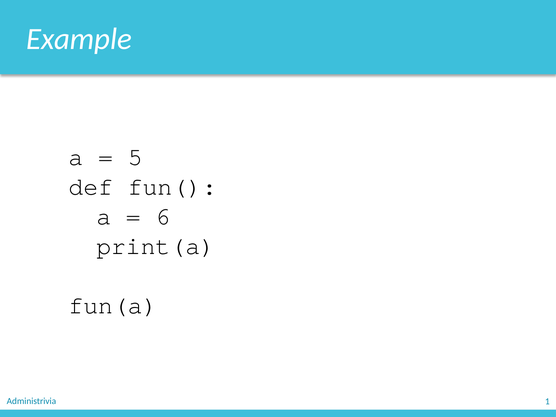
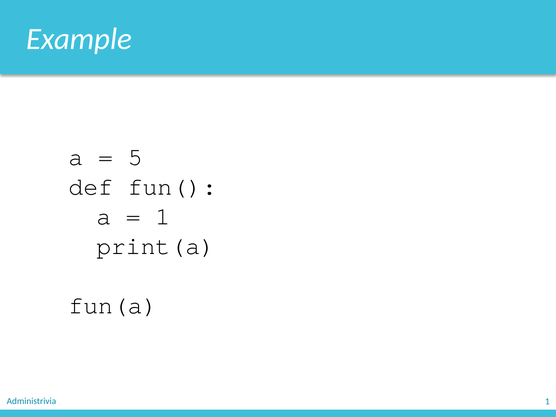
6 at (163, 216): 6 -> 1
